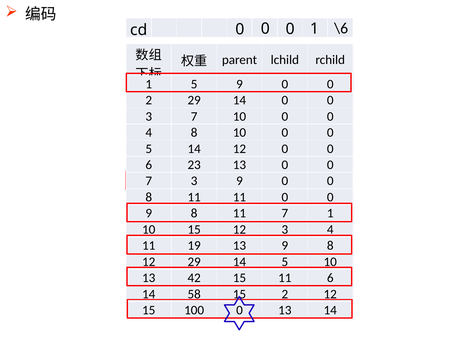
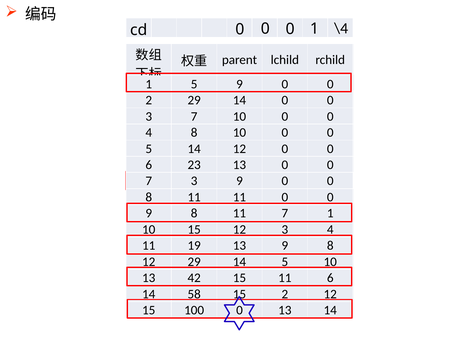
\6: \6 -> \4
